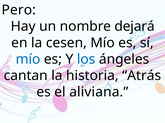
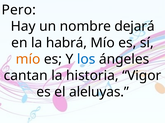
cesen: cesen -> habrá
mío at (28, 60) colour: blue -> orange
Atrás: Atrás -> Vigor
aliviana: aliviana -> aleluyas
